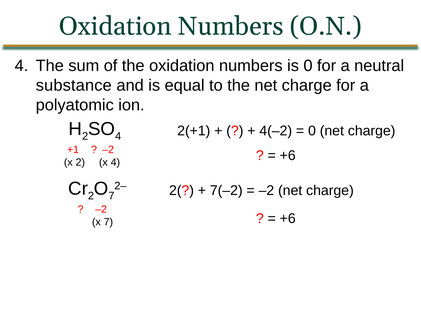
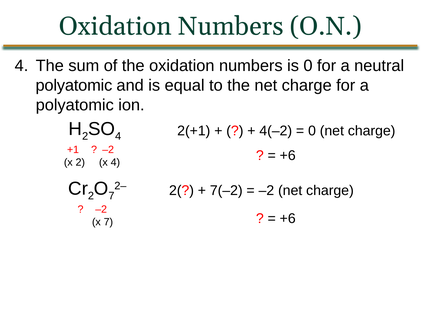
substance at (74, 85): substance -> polyatomic
